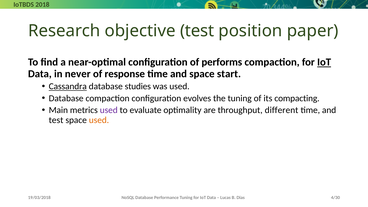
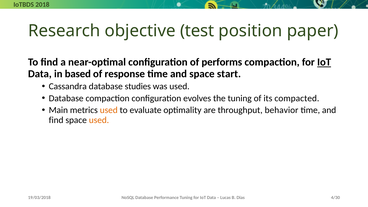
never: never -> based
Cassandra underline: present -> none
compacting: compacting -> compacted
used at (109, 110) colour: purple -> orange
different: different -> behavior
test at (56, 120): test -> find
